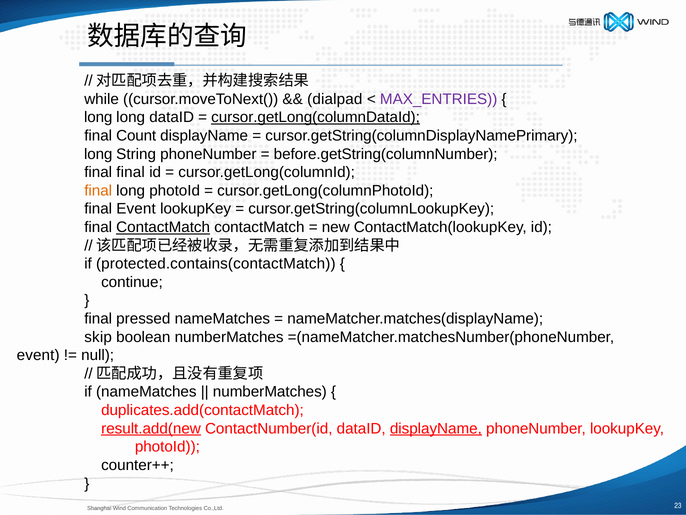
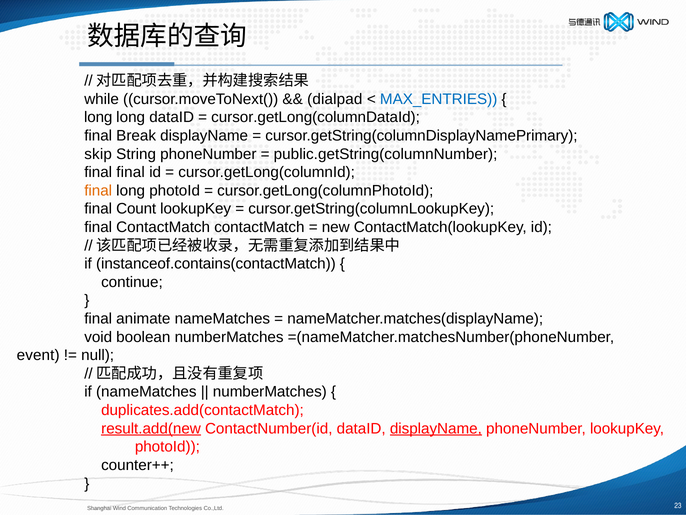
MAX_ENTRIES colour: purple -> blue
cursor.getLong(columnDataId underline: present -> none
Count: Count -> Break
long at (98, 154): long -> skip
before.getString(columnNumber: before.getString(columnNumber -> public.getString(columnNumber
final Event: Event -> Count
ContactMatch at (163, 227) underline: present -> none
protected.contains(contactMatch: protected.contains(contactMatch -> instanceof.contains(contactMatch
pressed: pressed -> animate
skip: skip -> void
